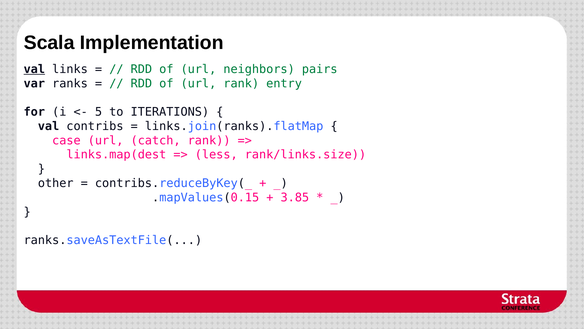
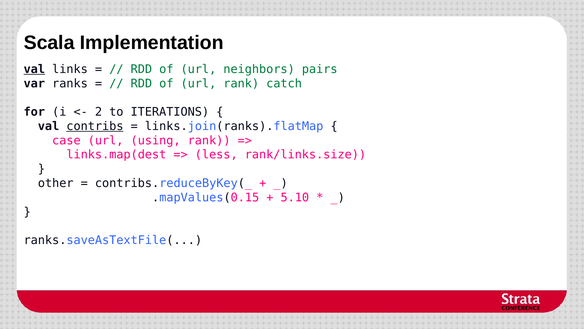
entry: entry -> catch
5: 5 -> 2
contribs underline: none -> present
catch: catch -> using
3.85: 3.85 -> 5.10
